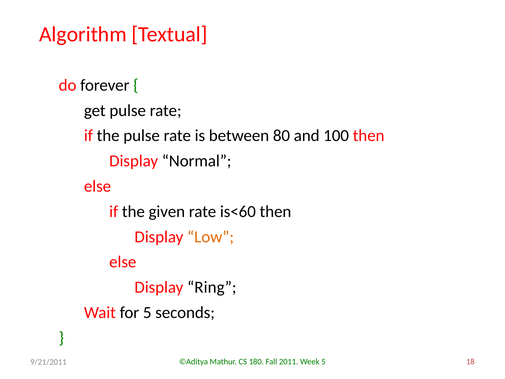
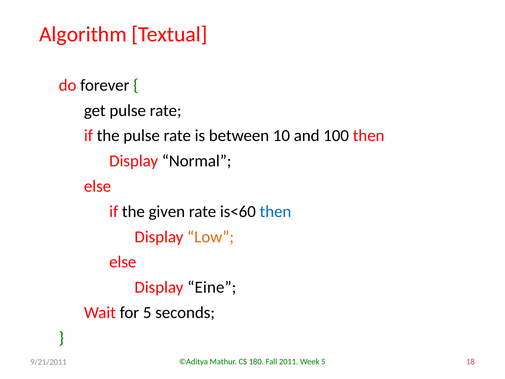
80: 80 -> 10
then at (275, 211) colour: black -> blue
Ring: Ring -> Eine
